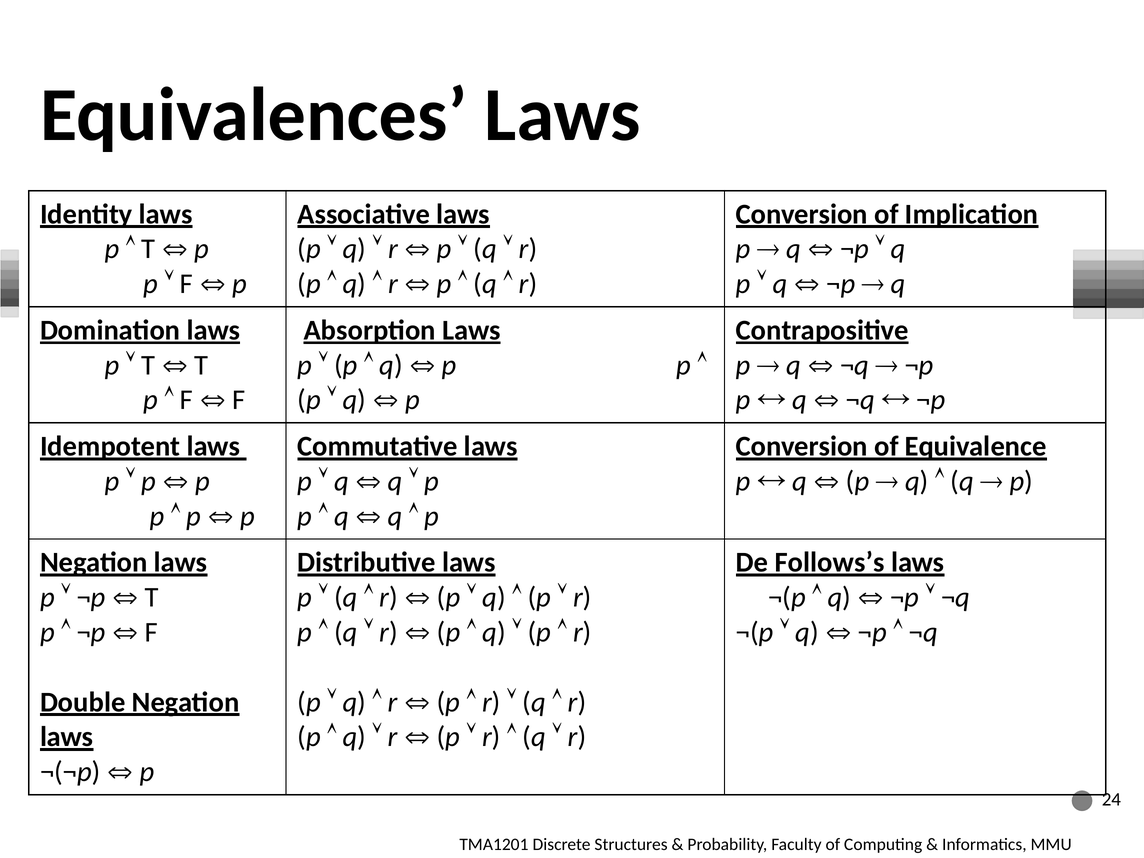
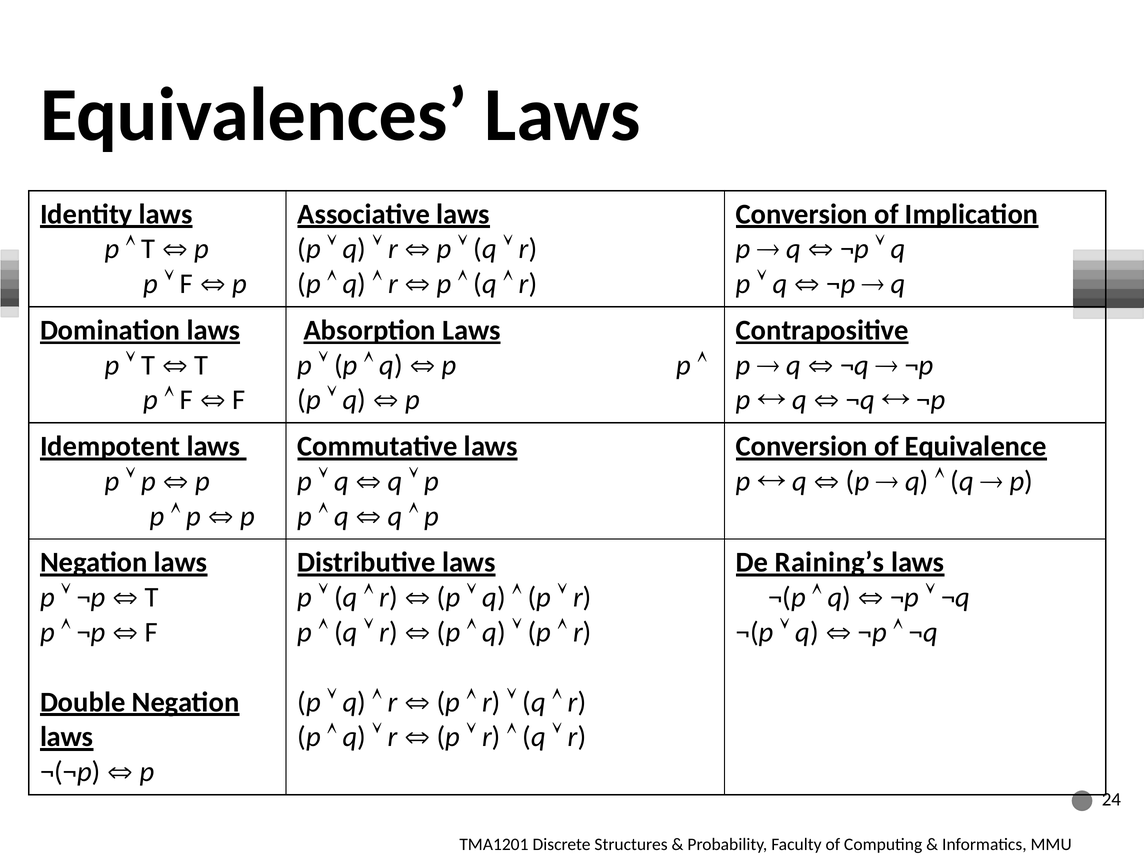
Follows’s: Follows’s -> Raining’s
